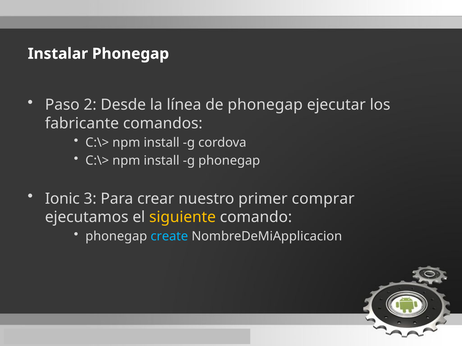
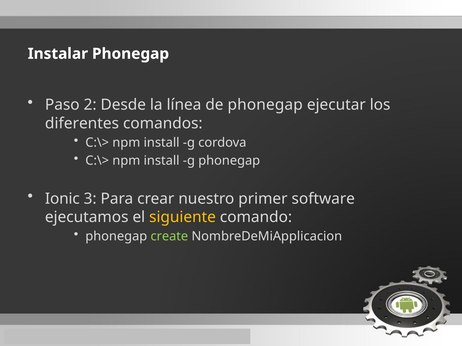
fabricante: fabricante -> diferentes
comprar: comprar -> software
create colour: light blue -> light green
